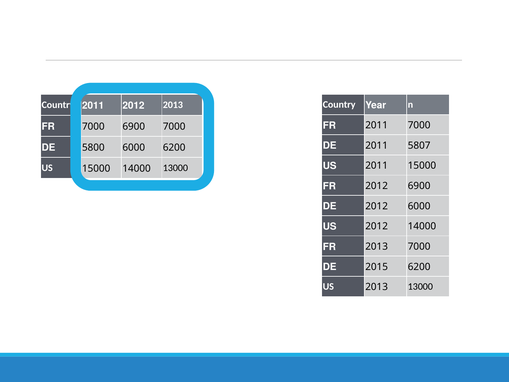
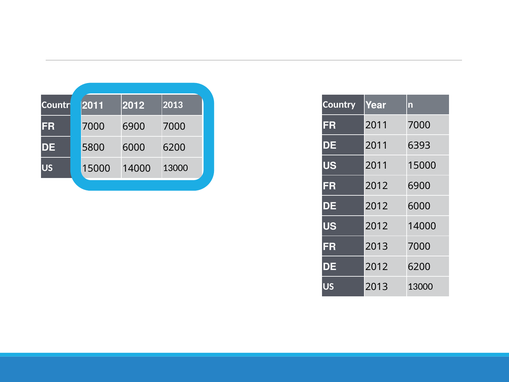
5807: 5807 -> 6393
2015 at (377, 267): 2015 -> 2012
